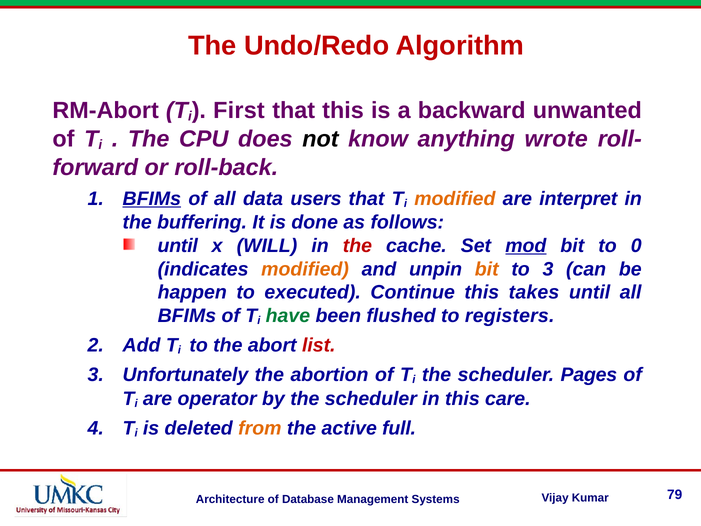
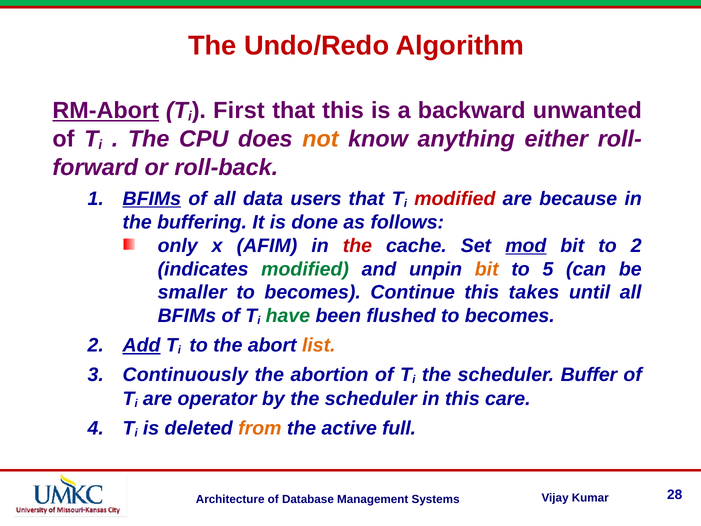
RM-Abort underline: none -> present
not colour: black -> orange
wrote: wrote -> either
modified at (455, 199) colour: orange -> red
interpret: interpret -> because
until at (178, 246): until -> only
WILL: WILL -> AFIM
to 0: 0 -> 2
modified at (305, 269) colour: orange -> green
to 3: 3 -> 5
happen: happen -> smaller
executed at (313, 292): executed -> becomes
flushed to registers: registers -> becomes
Add underline: none -> present
list colour: red -> orange
Unfortunately: Unfortunately -> Continuously
Pages: Pages -> Buffer
79: 79 -> 28
